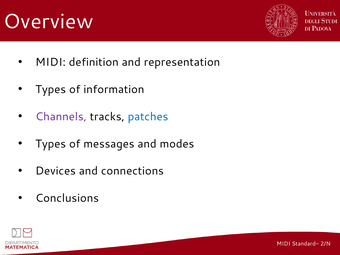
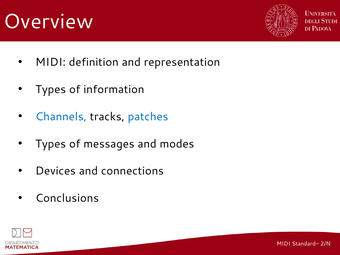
Channels colour: purple -> blue
